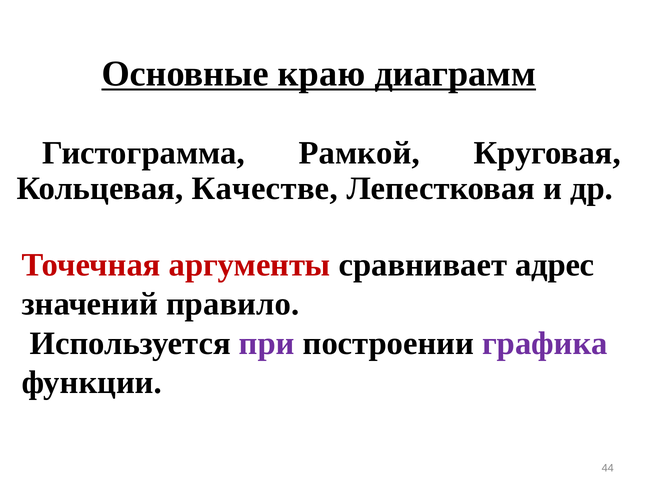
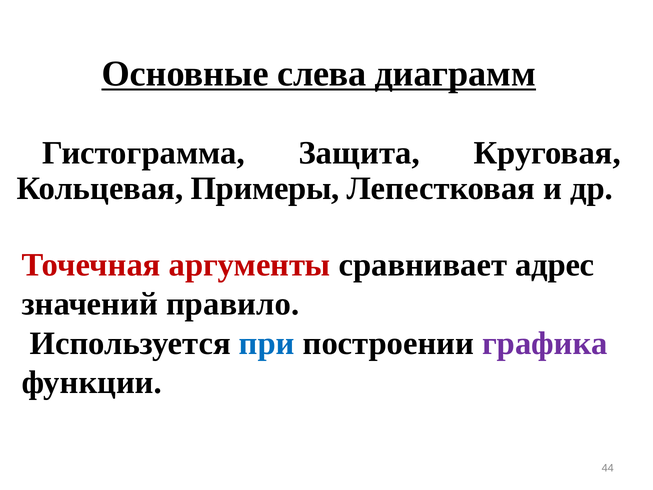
краю: краю -> слева
Рамкой: Рамкой -> Защита
Качестве: Качестве -> Примеры
при colour: purple -> blue
